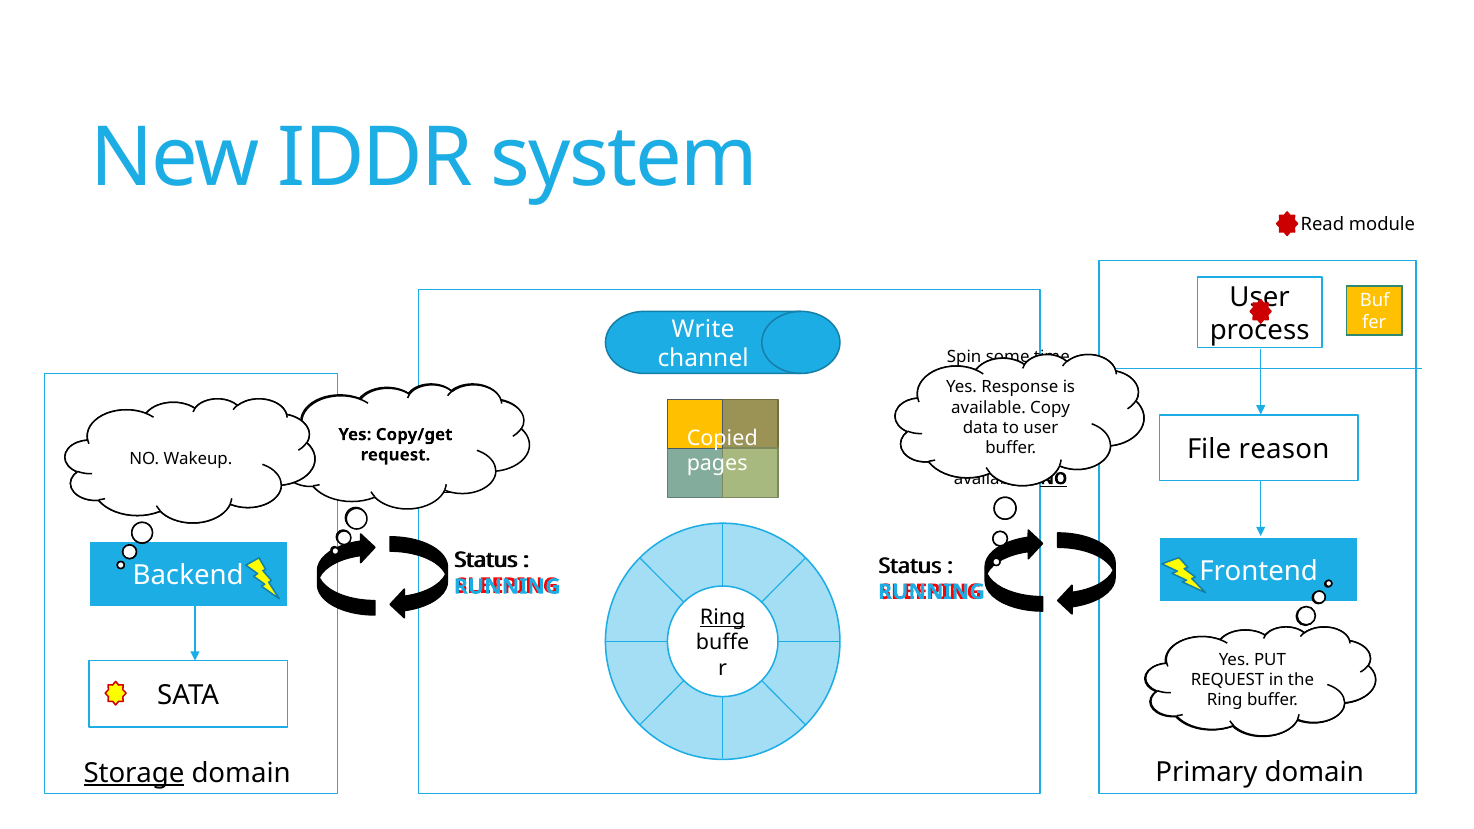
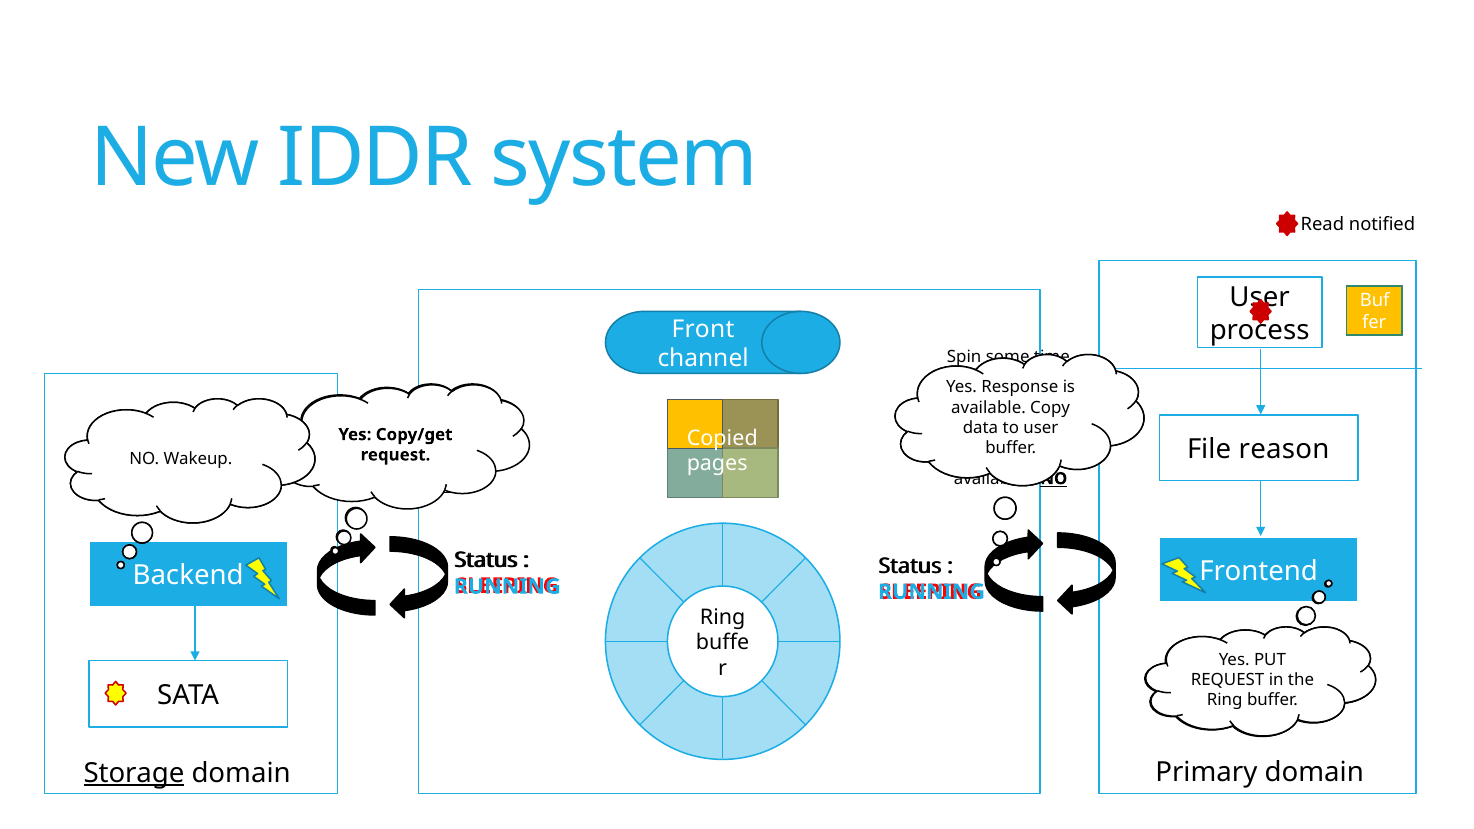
module: module -> notified
Write: Write -> Front
Ring at (723, 617) underline: present -> none
